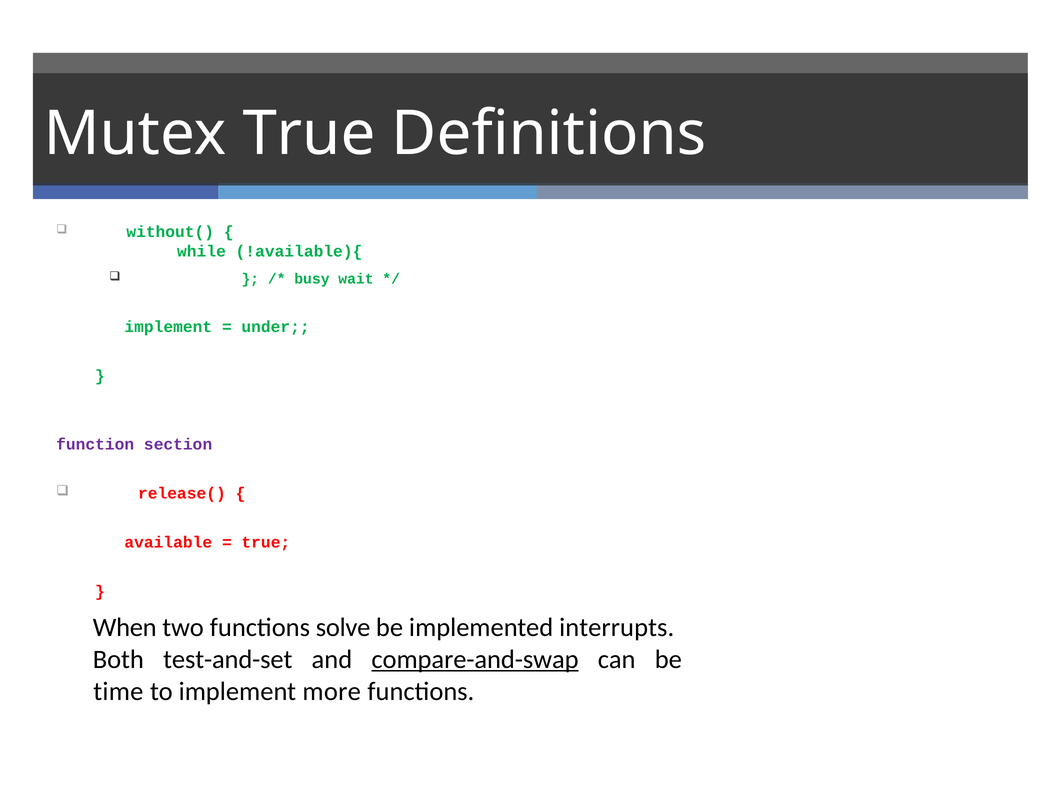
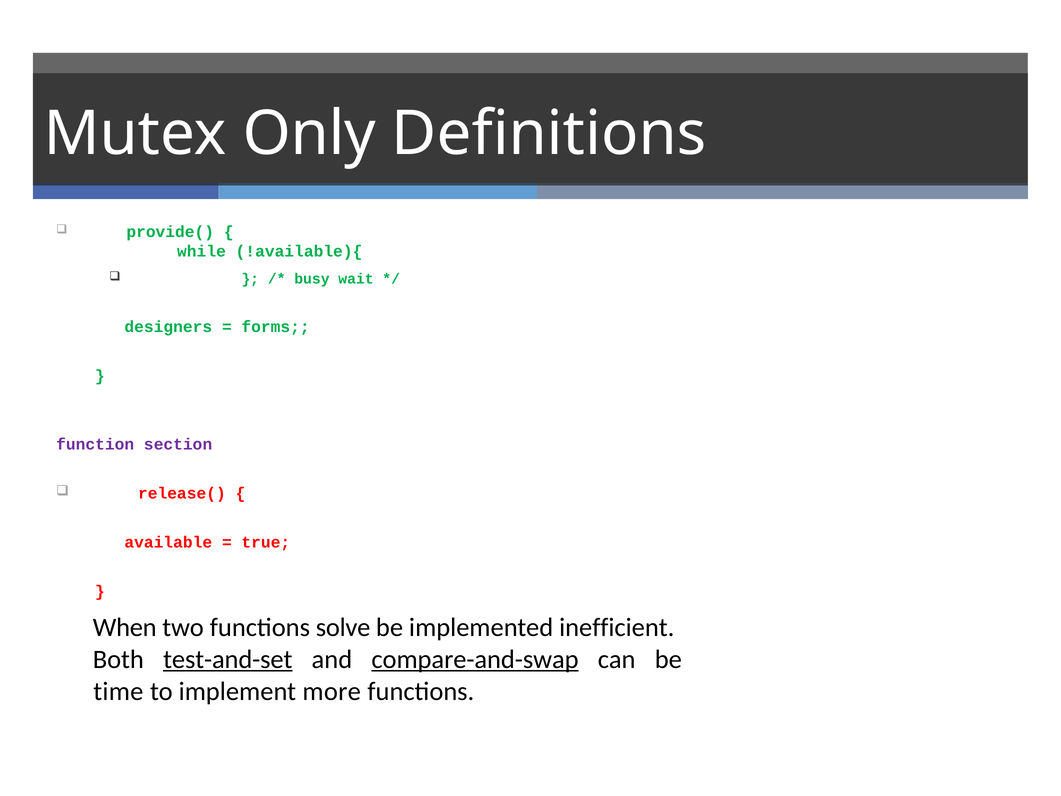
Mutex True: True -> Only
without(: without( -> provide(
implement at (168, 327): implement -> designers
under: under -> forms
interrupts: interrupts -> inefficient
test-and-set underline: none -> present
